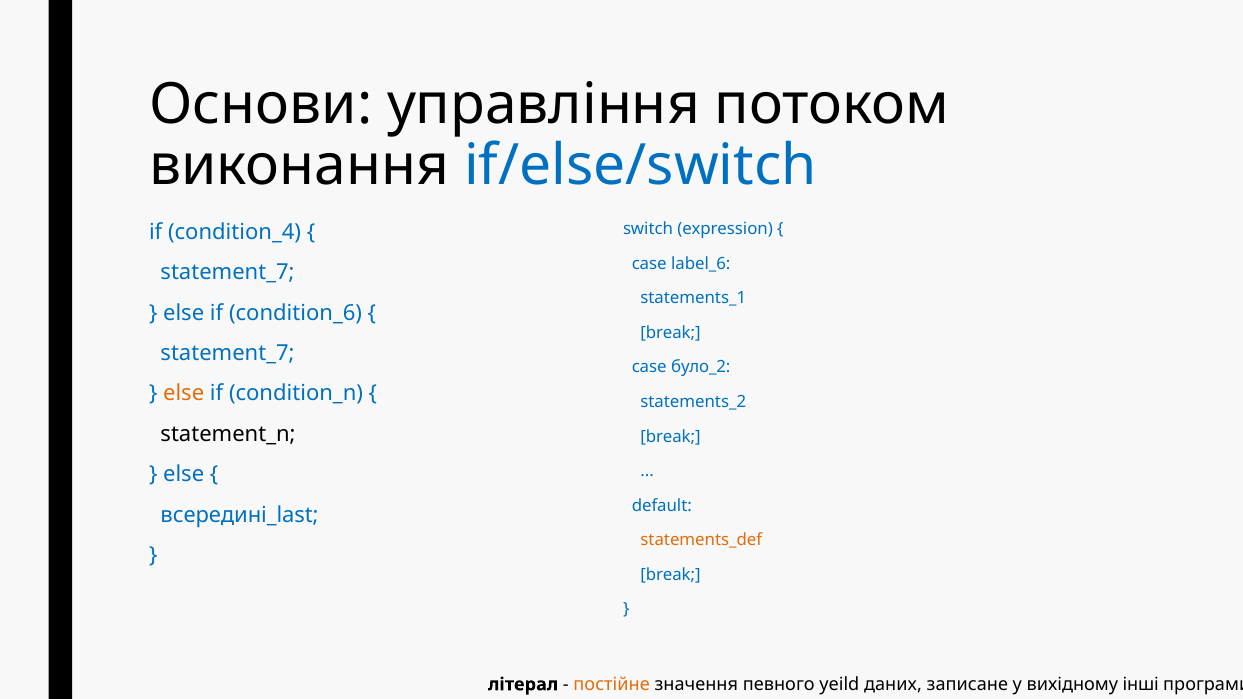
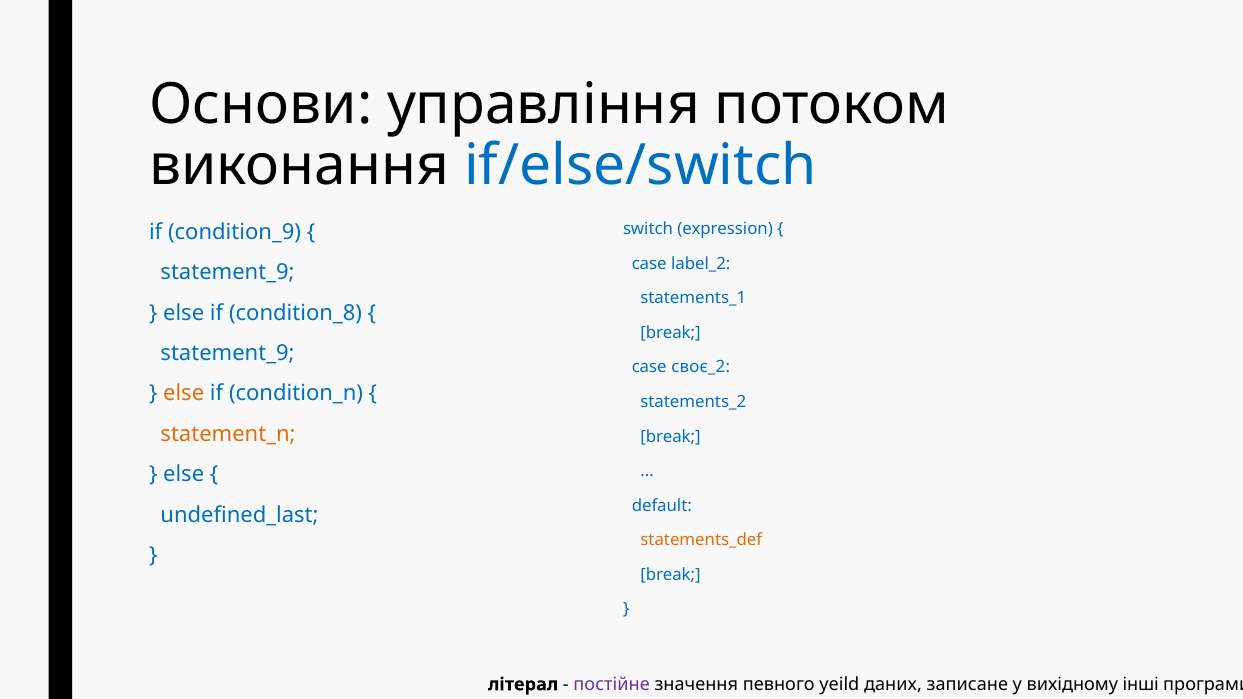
condition_4: condition_4 -> condition_9
label_6: label_6 -> label_2
statement_7 at (228, 273): statement_7 -> statement_9
condition_6: condition_6 -> condition_8
statement_7 at (228, 353): statement_7 -> statement_9
було_2: було_2 -> своє_2
statement_n colour: black -> orange
всередині_last: всередині_last -> undefined_last
постійне colour: orange -> purple
